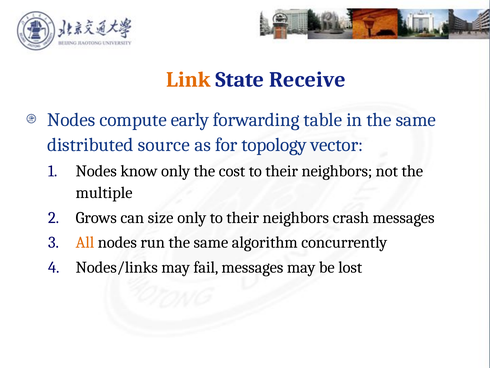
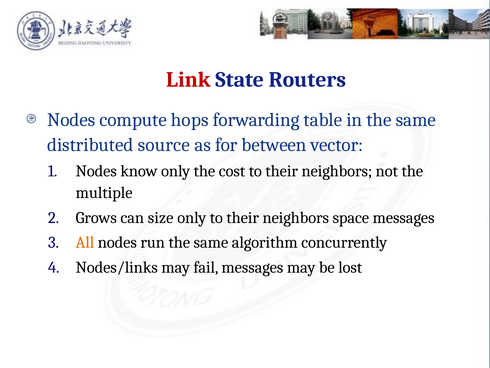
Link colour: orange -> red
Receive: Receive -> Routers
early: early -> hops
topology: topology -> between
crash: crash -> space
